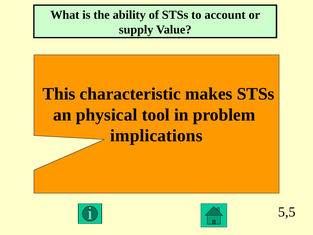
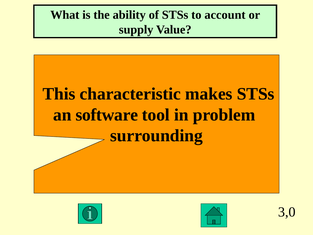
physical: physical -> software
implications: implications -> surrounding
5,5: 5,5 -> 3,0
